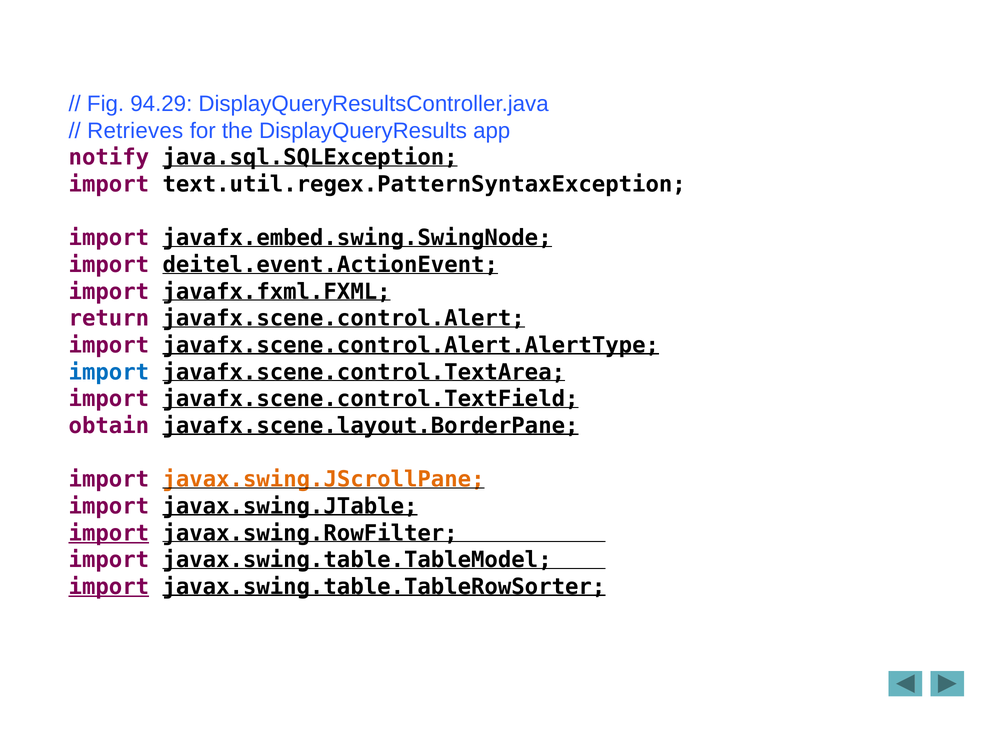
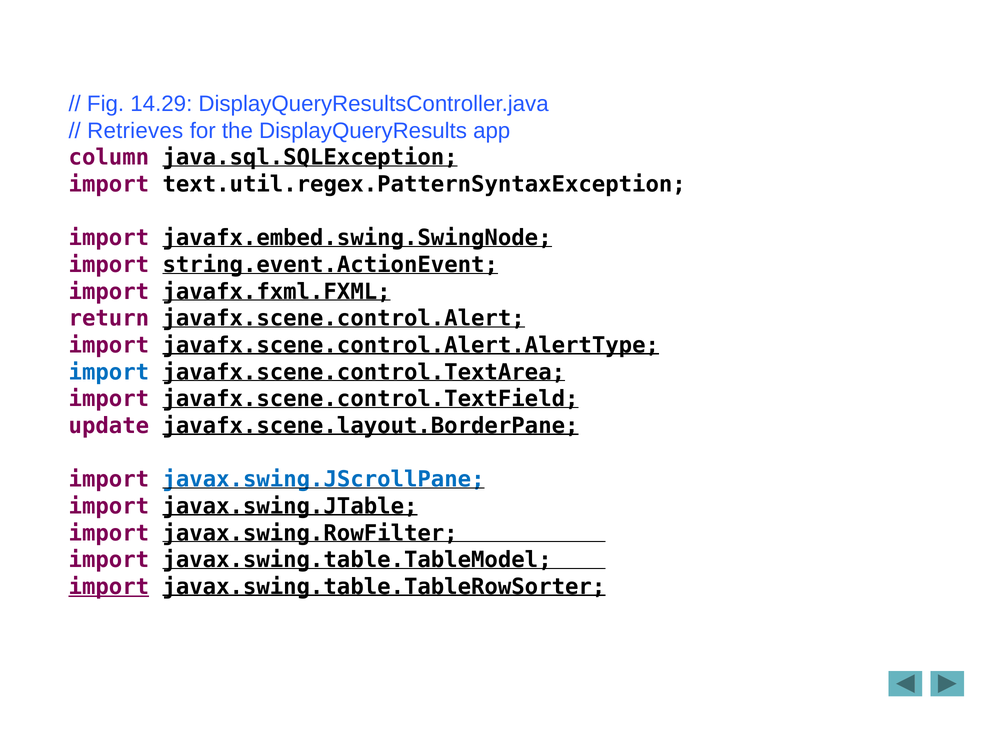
94.29: 94.29 -> 14.29
notify: notify -> column
deitel.event.ActionEvent: deitel.event.ActionEvent -> string.event.ActionEvent
obtain: obtain -> update
javax.swing.JScrollPane colour: orange -> blue
import at (109, 533) underline: present -> none
